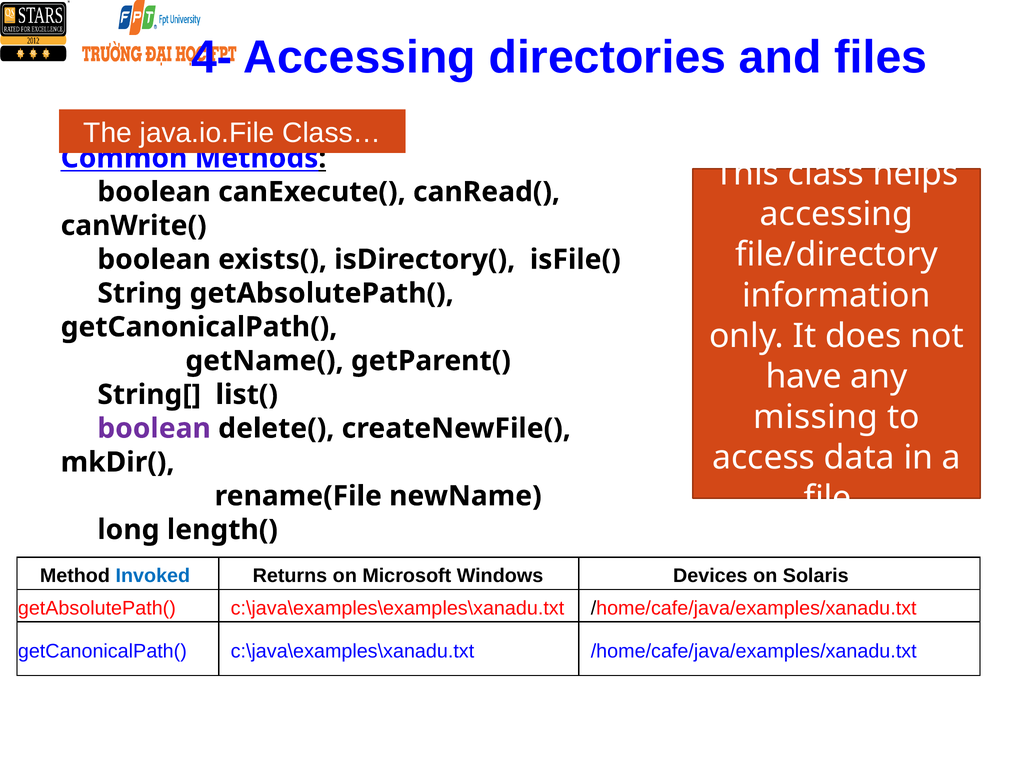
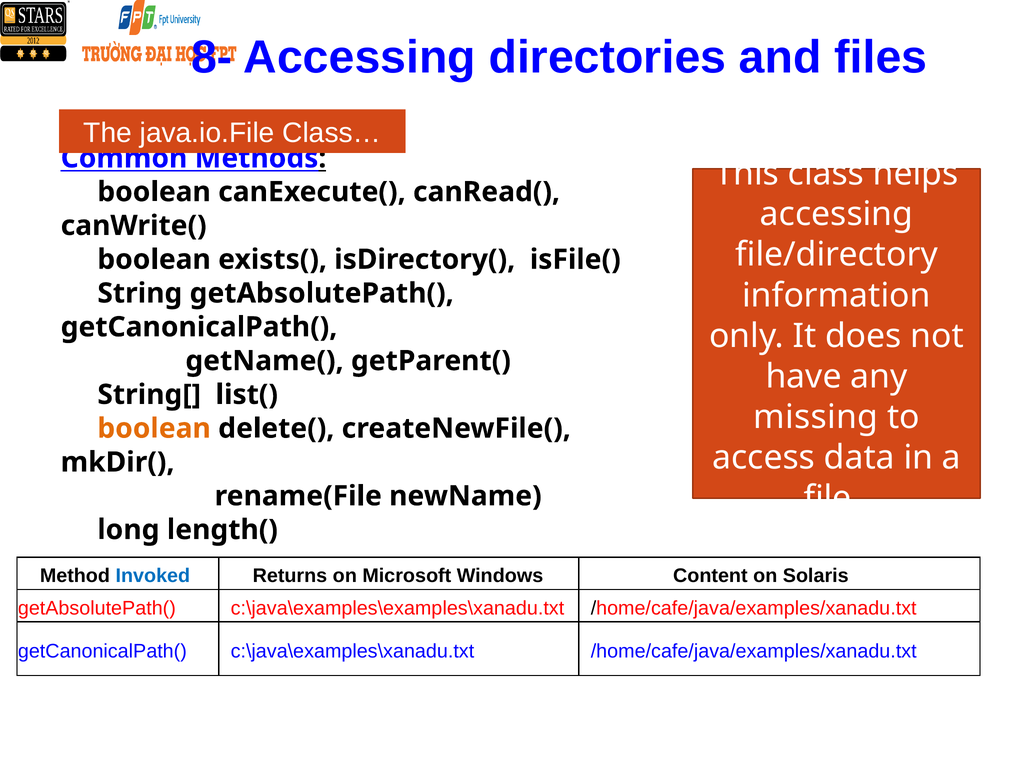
4-: 4- -> 8-
boolean at (154, 429) colour: purple -> orange
Devices: Devices -> Content
